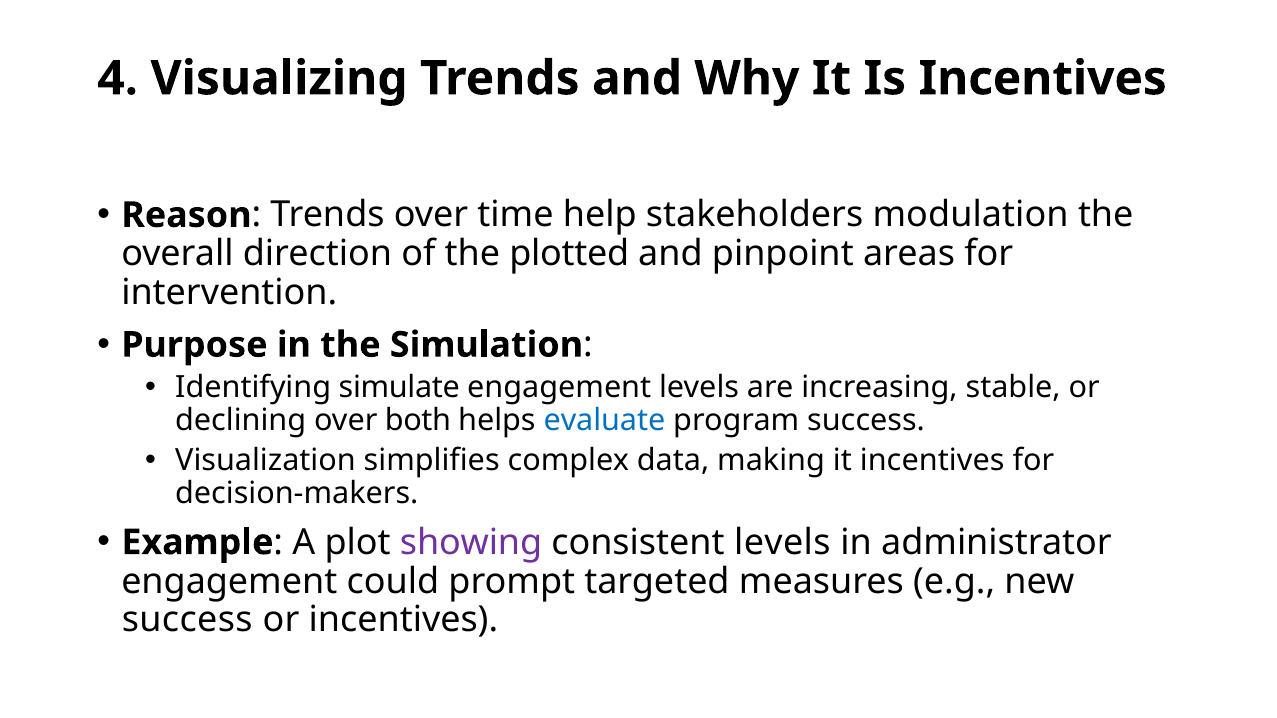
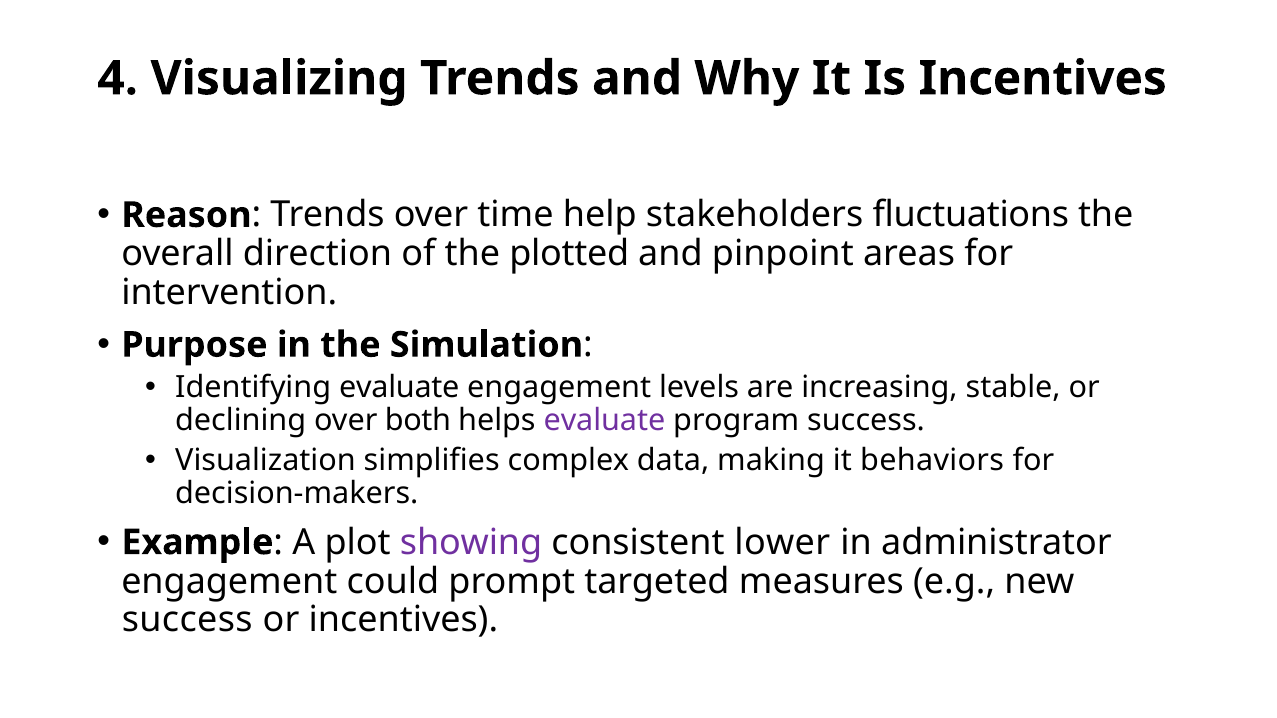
modulation: modulation -> fluctuations
Identifying simulate: simulate -> evaluate
evaluate at (604, 421) colour: blue -> purple
it incentives: incentives -> behaviors
consistent levels: levels -> lower
